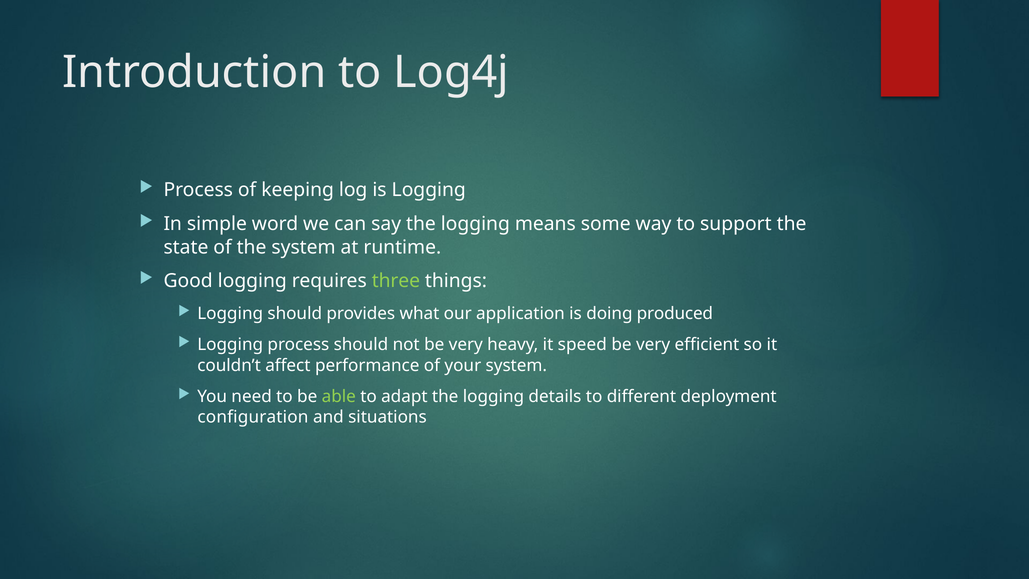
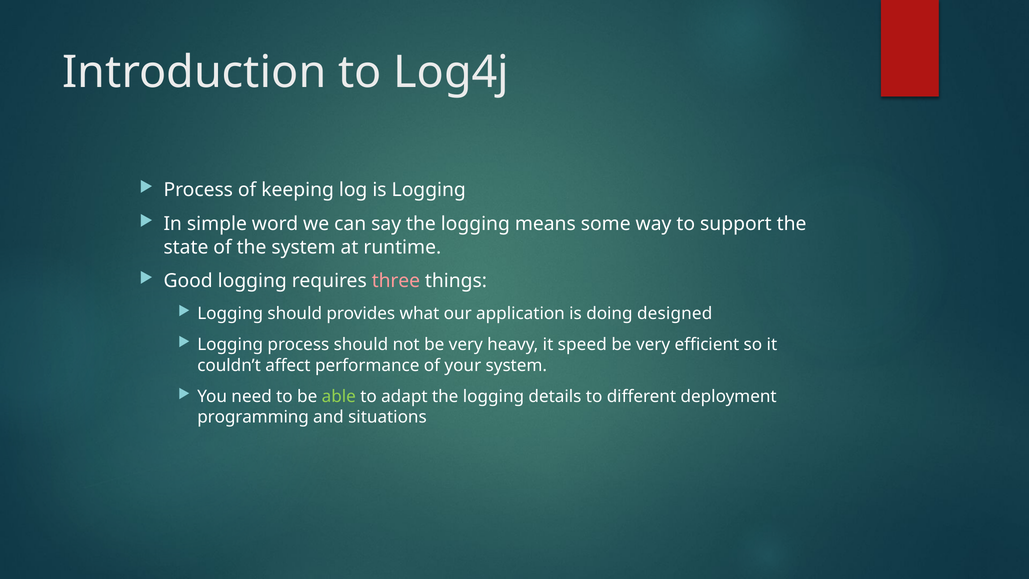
three colour: light green -> pink
produced: produced -> designed
configuration: configuration -> programming
